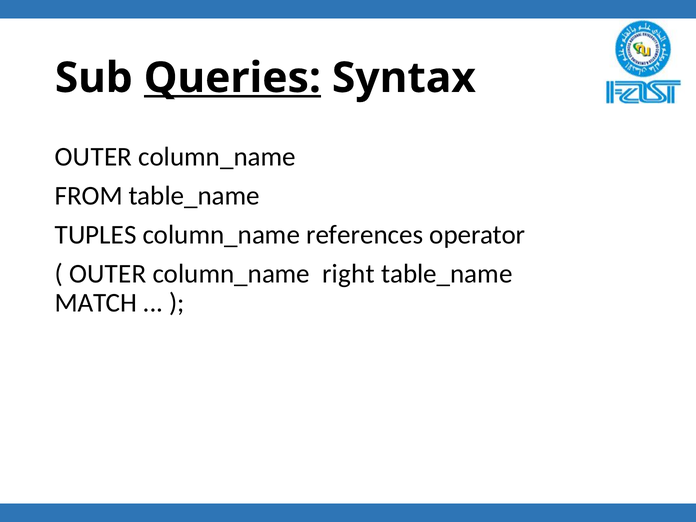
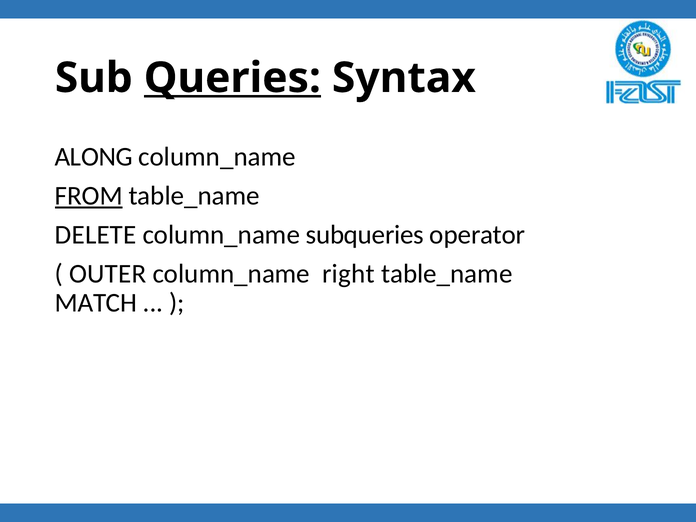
OUTER at (93, 157): OUTER -> ALONG
FROM underline: none -> present
TUPLES: TUPLES -> DELETE
references: references -> subqueries
